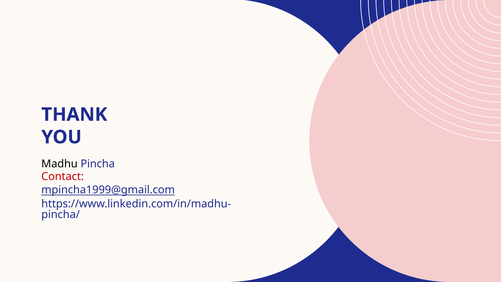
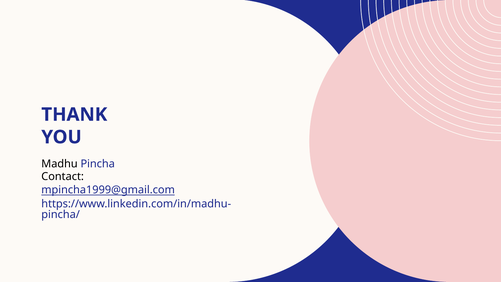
Contact colour: red -> black
